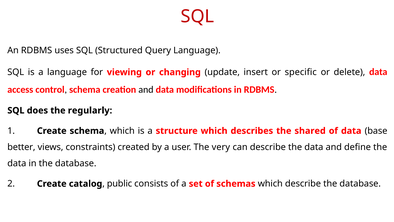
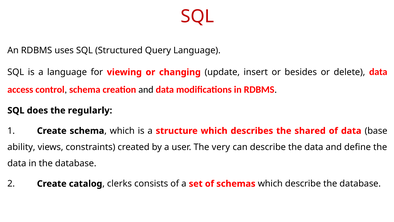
specific: specific -> besides
better: better -> ability
public: public -> clerks
